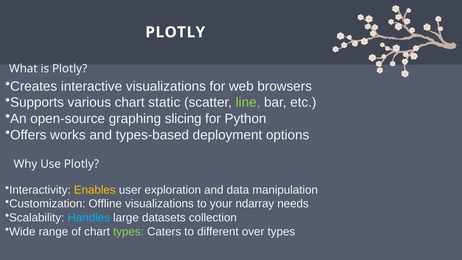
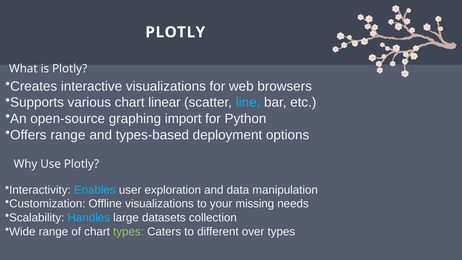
static: static -> linear
line colour: light green -> light blue
slicing: slicing -> import
Offers works: works -> range
Enables colour: yellow -> light blue
ndarray: ndarray -> missing
